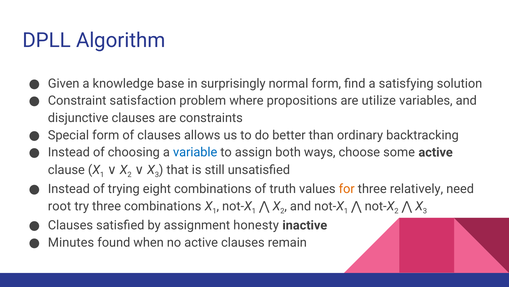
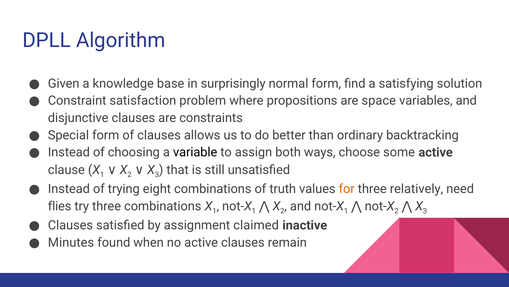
utilize: utilize -> space
variable colour: blue -> black
root: root -> flies
honesty: honesty -> claimed
